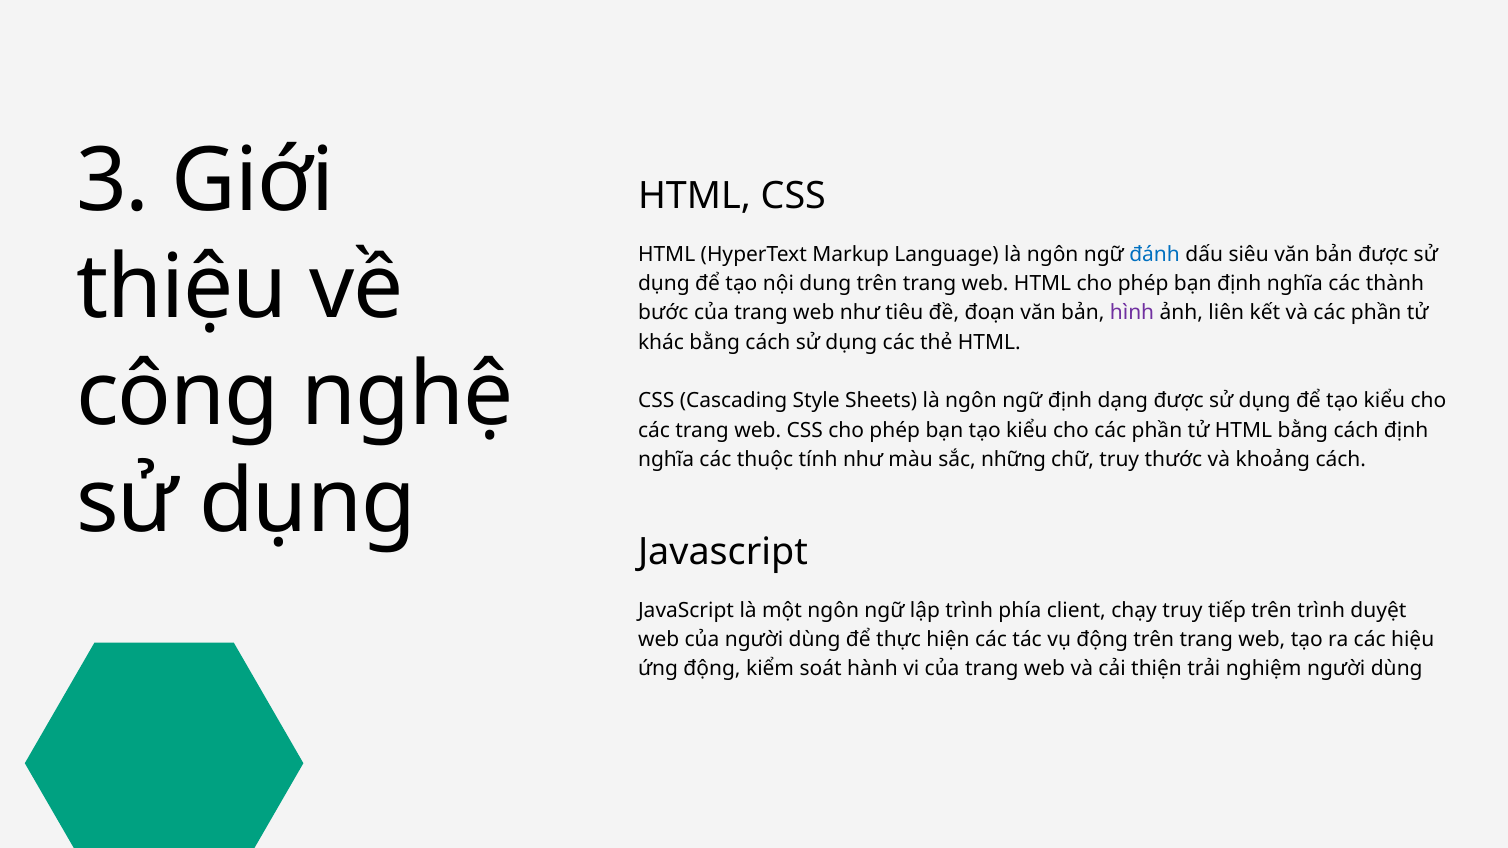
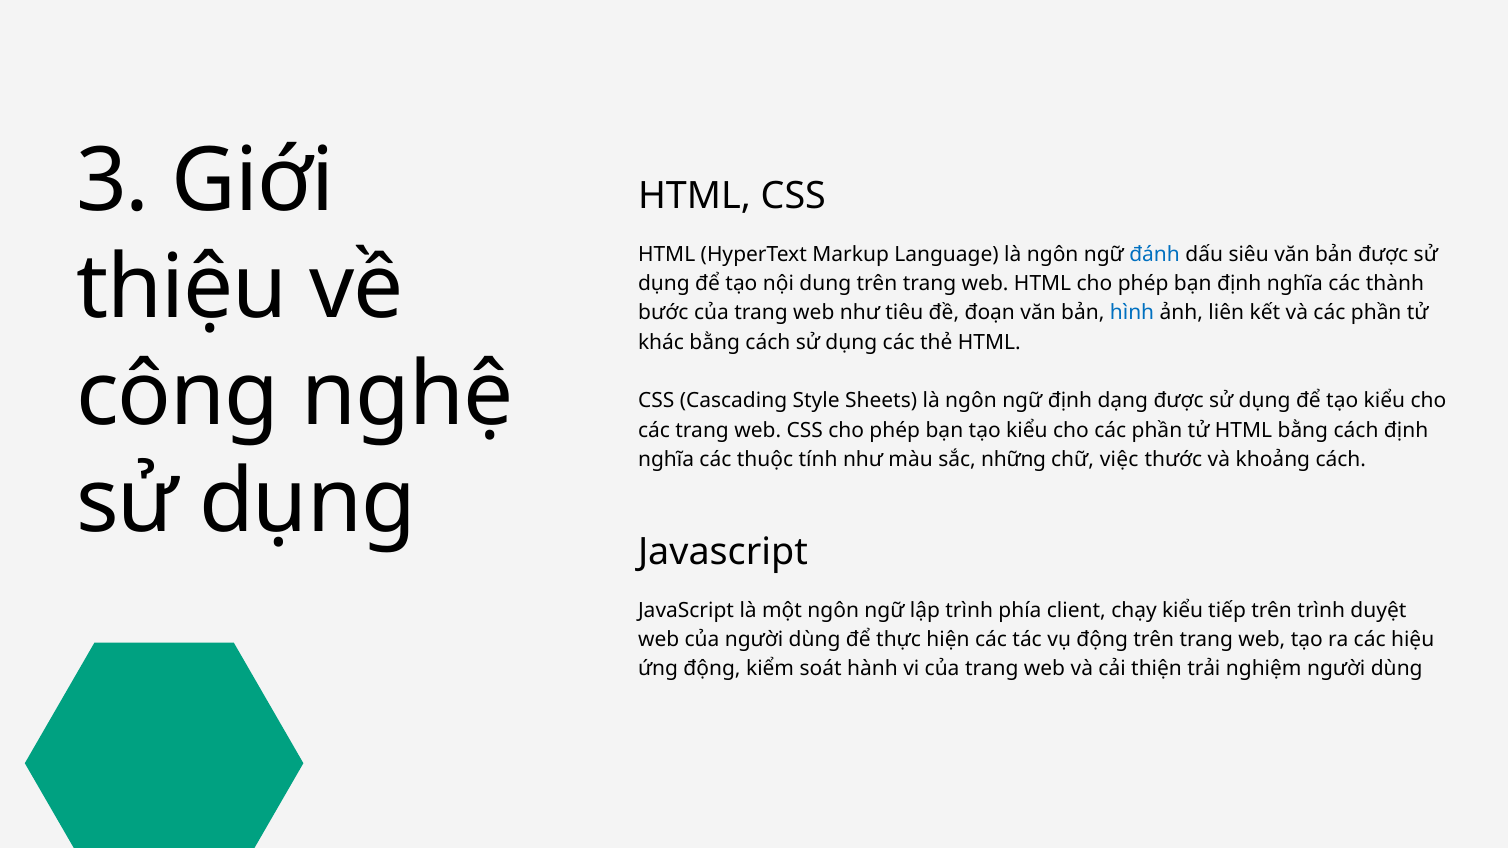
hình colour: purple -> blue
chữ truy: truy -> việc
chạy truy: truy -> kiểu
